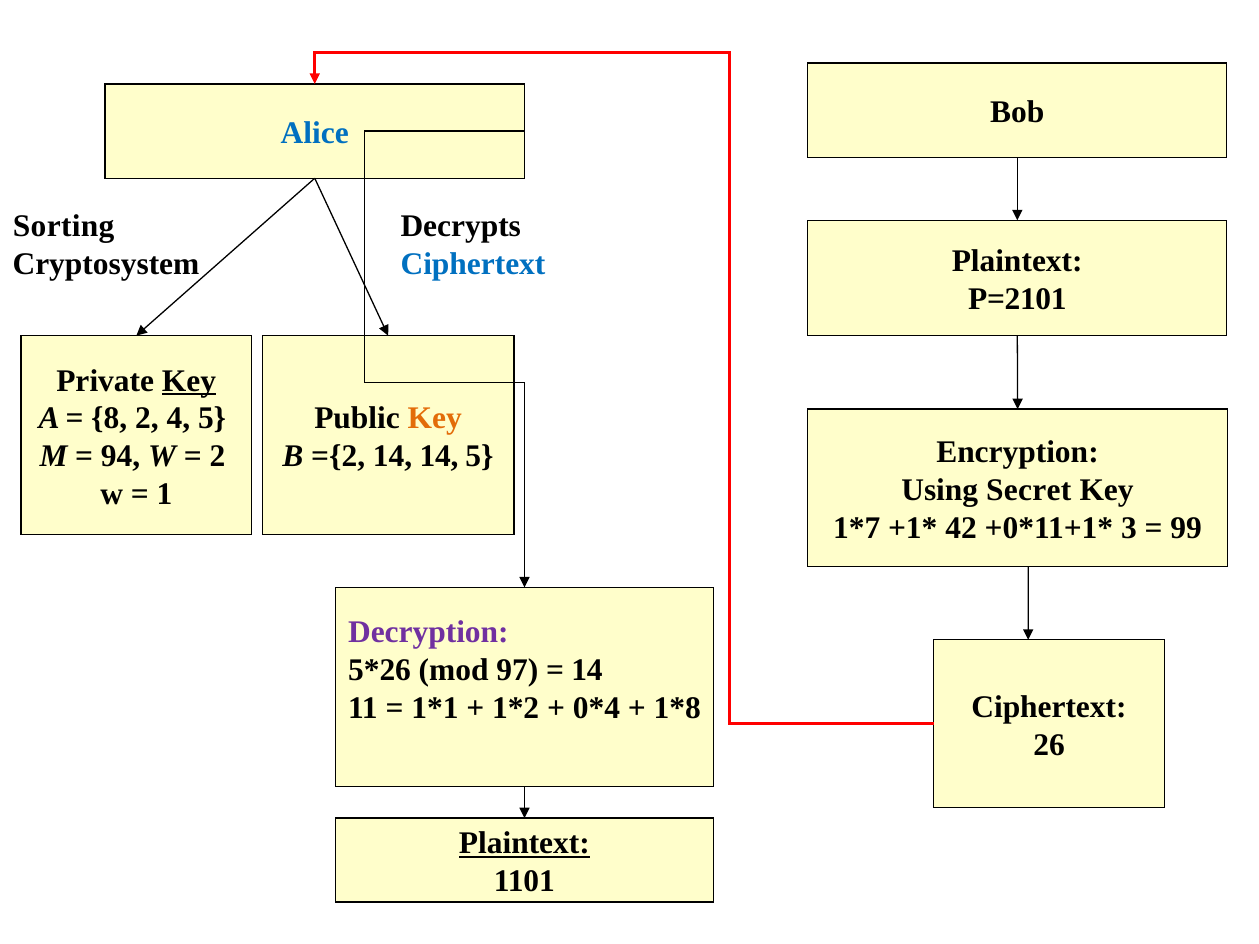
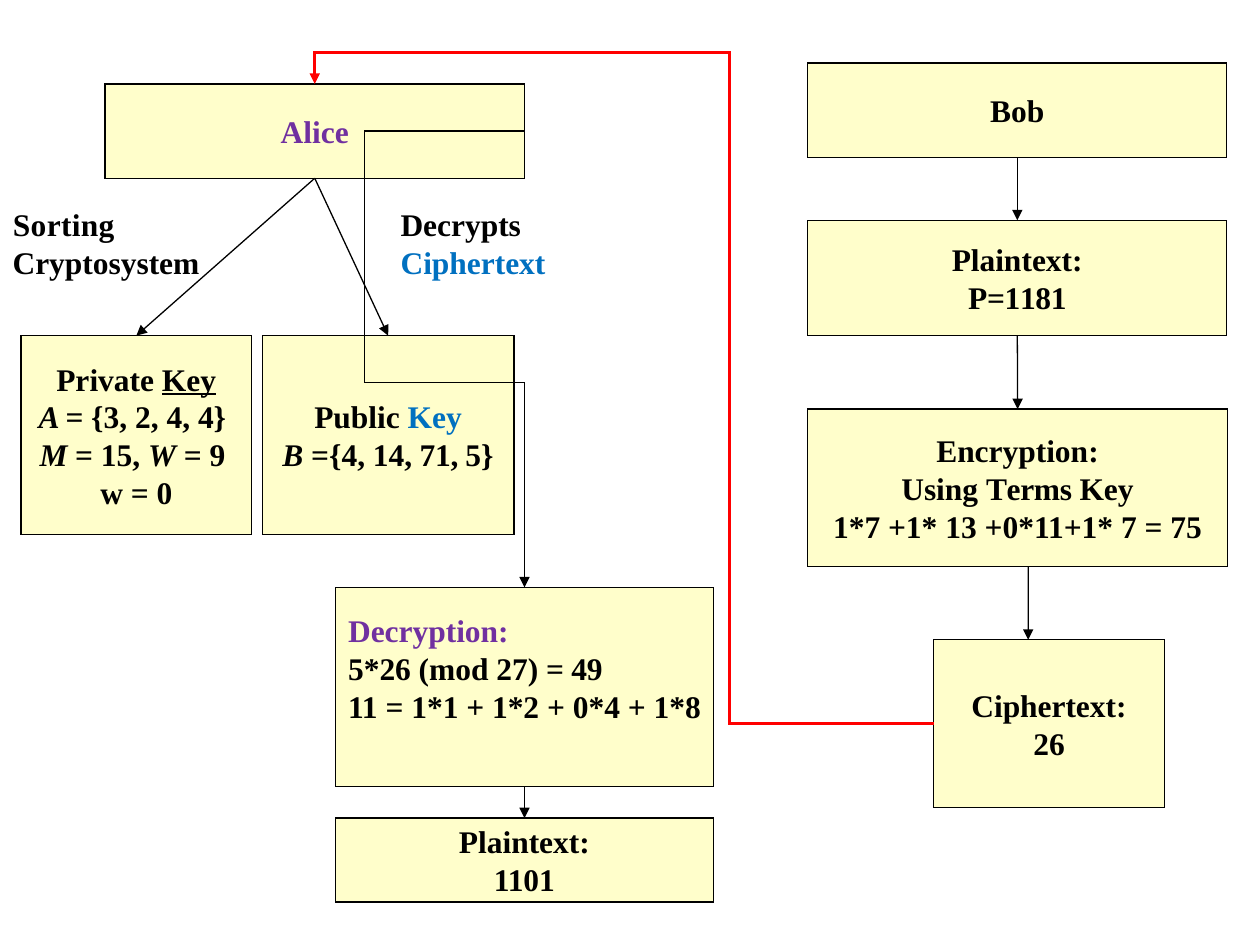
Alice colour: blue -> purple
P=2101: P=2101 -> P=1181
8: 8 -> 3
4 5: 5 -> 4
Key at (435, 419) colour: orange -> blue
94: 94 -> 15
2 at (218, 456): 2 -> 9
={2: ={2 -> ={4
14 14: 14 -> 71
Secret: Secret -> Terms
1: 1 -> 0
42: 42 -> 13
3: 3 -> 7
99: 99 -> 75
97: 97 -> 27
14 at (587, 670): 14 -> 49
Plaintext at (524, 844) underline: present -> none
